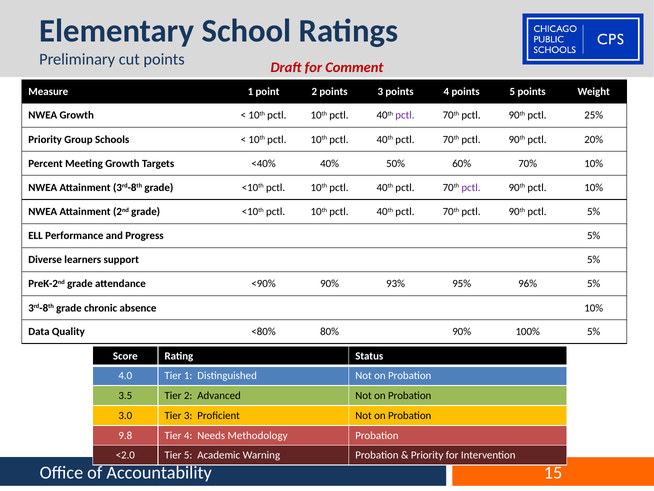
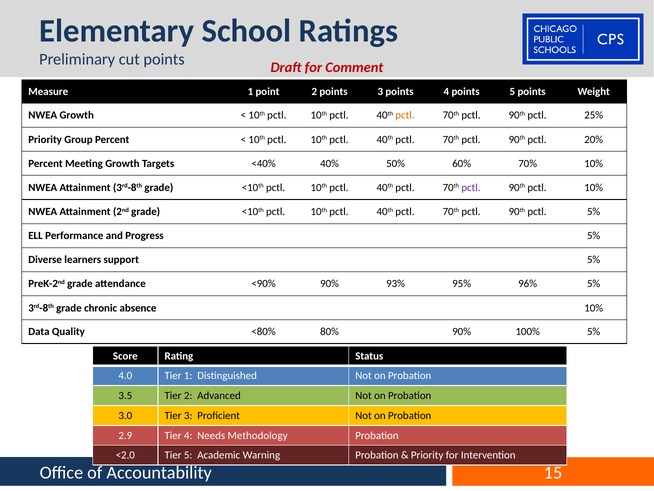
pctl at (405, 115) colour: purple -> orange
Group Schools: Schools -> Percent
9.8: 9.8 -> 2.9
